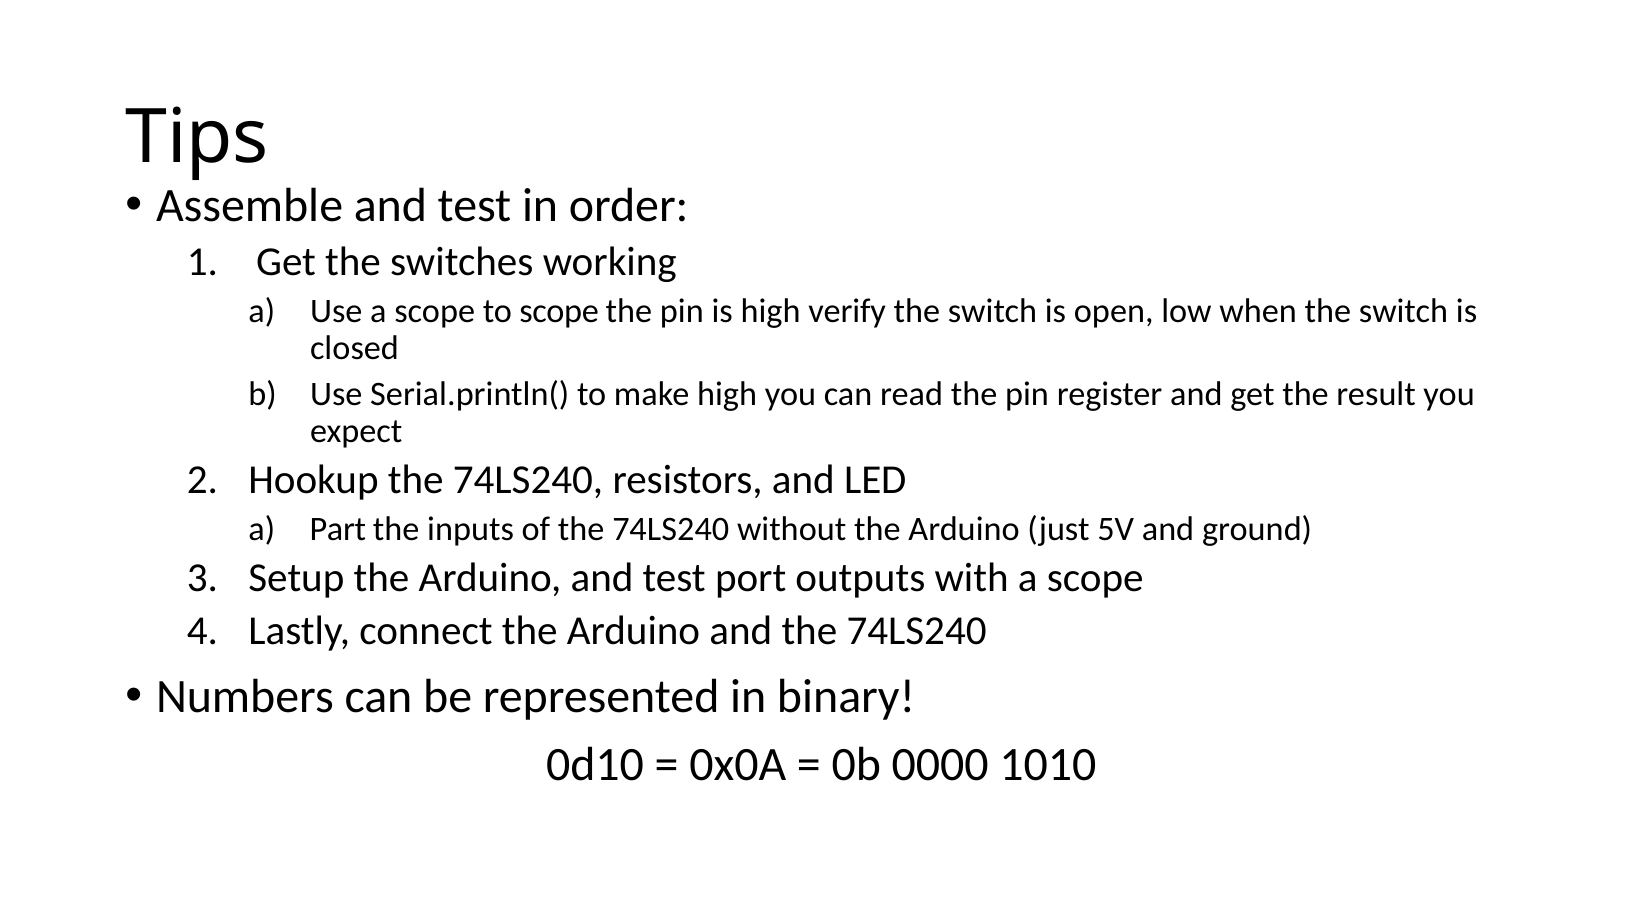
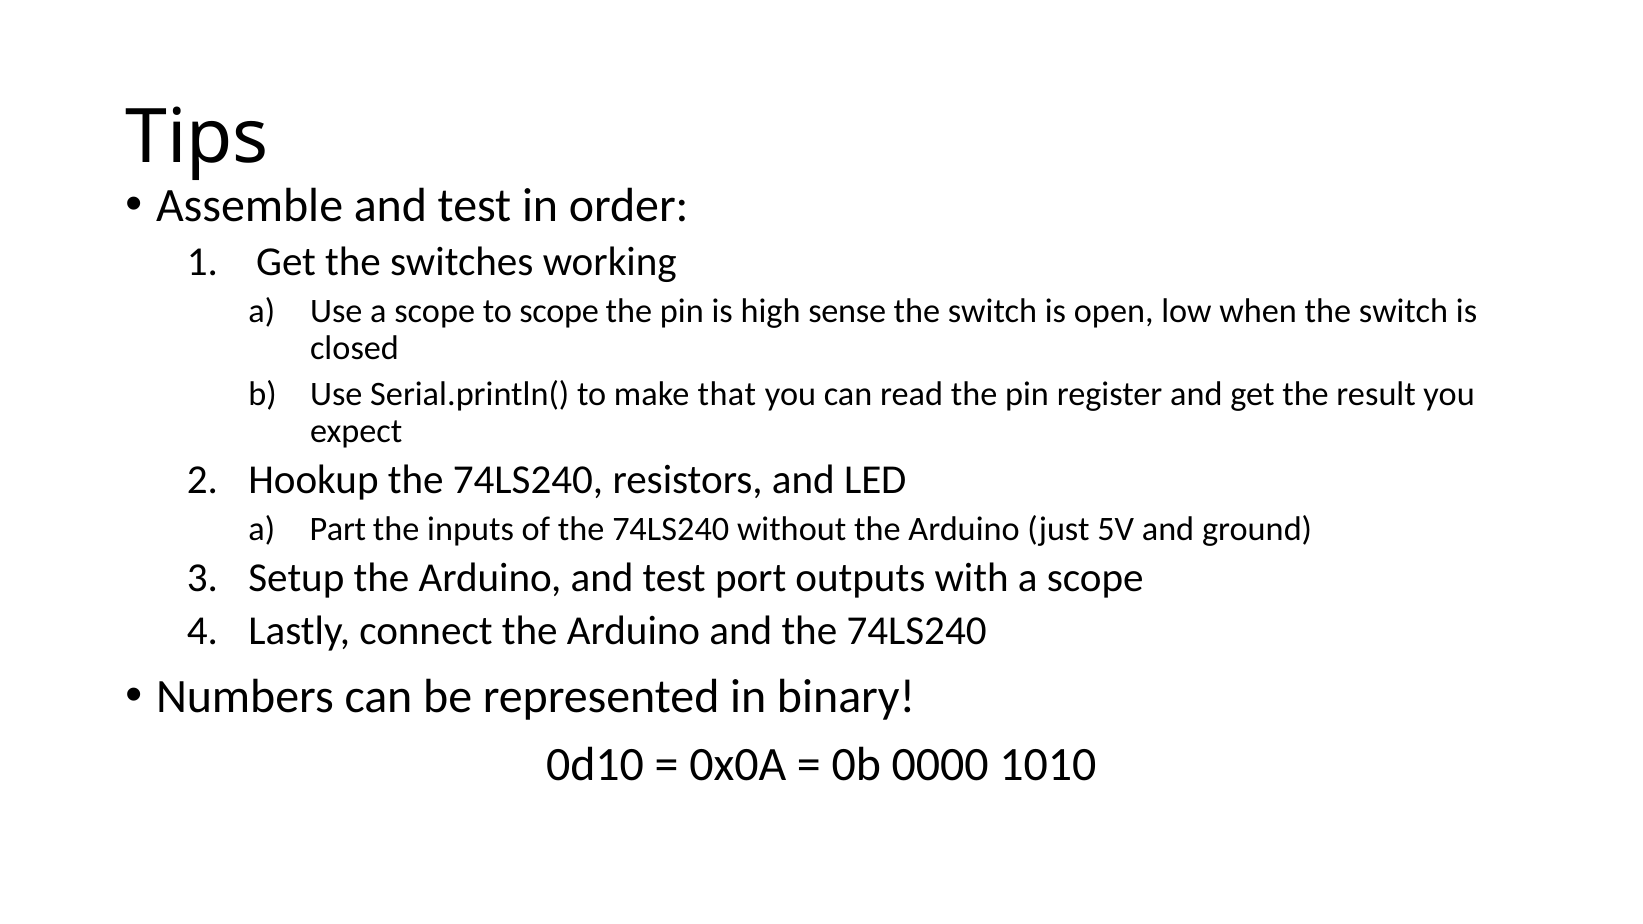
verify: verify -> sense
make high: high -> that
